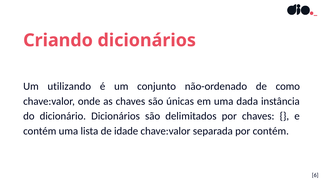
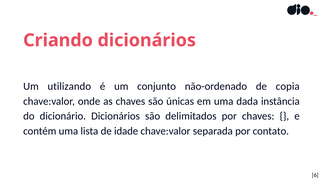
como: como -> copia
por contém: contém -> contato
